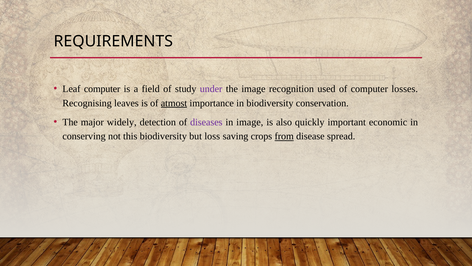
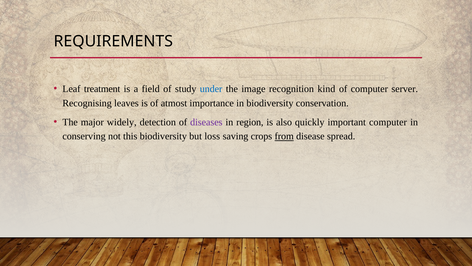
Leaf computer: computer -> treatment
under colour: purple -> blue
used: used -> kind
losses: losses -> server
atmost underline: present -> none
in image: image -> region
important economic: economic -> computer
